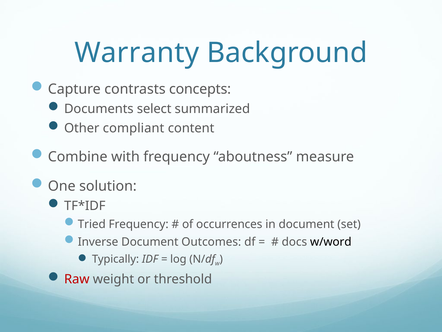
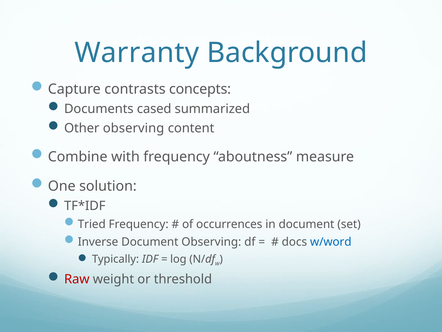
select: select -> cased
Other compliant: compliant -> observing
Document Outcomes: Outcomes -> Observing
w/word colour: black -> blue
